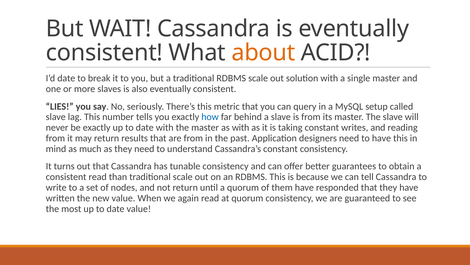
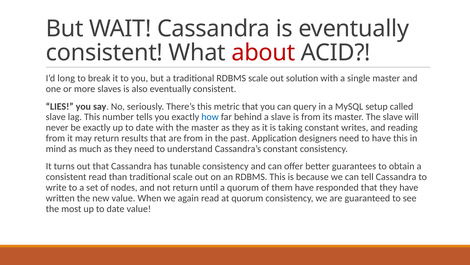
about colour: orange -> red
I’d date: date -> long
master as with: with -> they
